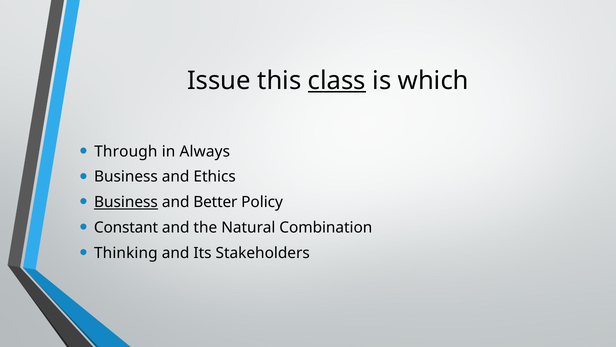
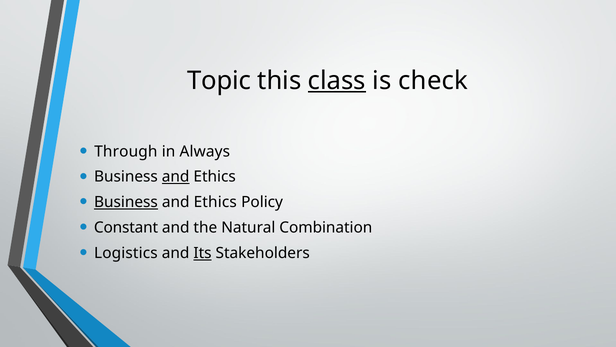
Issue: Issue -> Topic
which: which -> check
and at (176, 177) underline: none -> present
Better at (215, 202): Better -> Ethics
Thinking: Thinking -> Logistics
Its underline: none -> present
